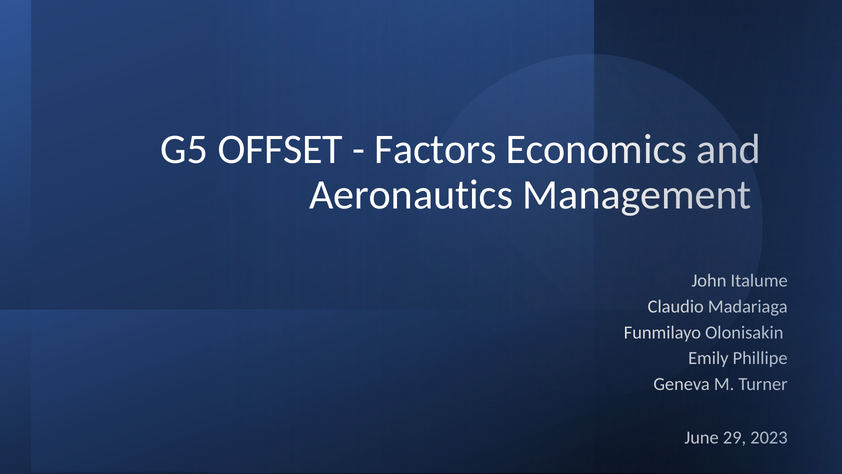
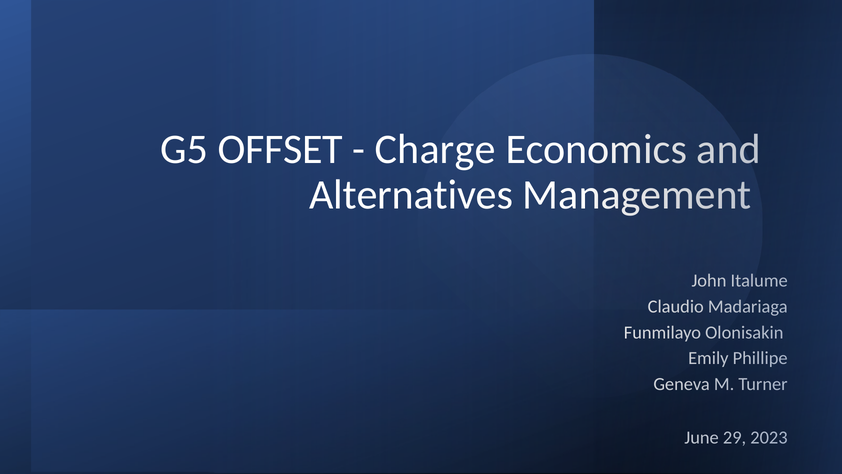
Factors: Factors -> Charge
Aeronautics: Aeronautics -> Alternatives
